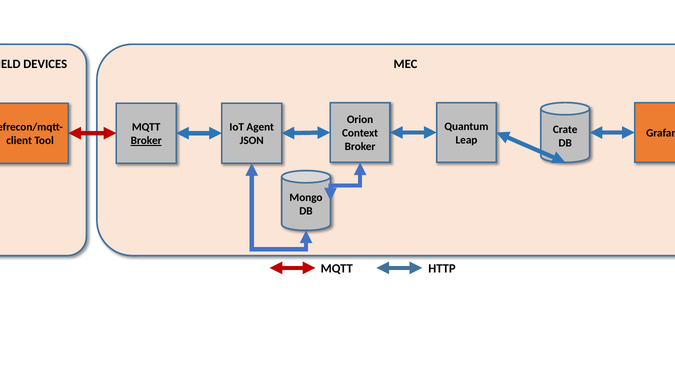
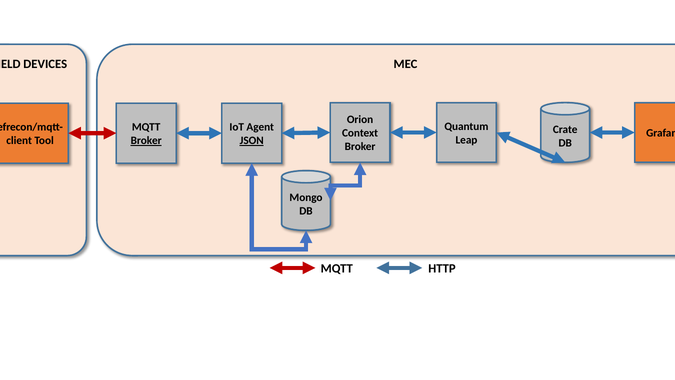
JSON underline: none -> present
